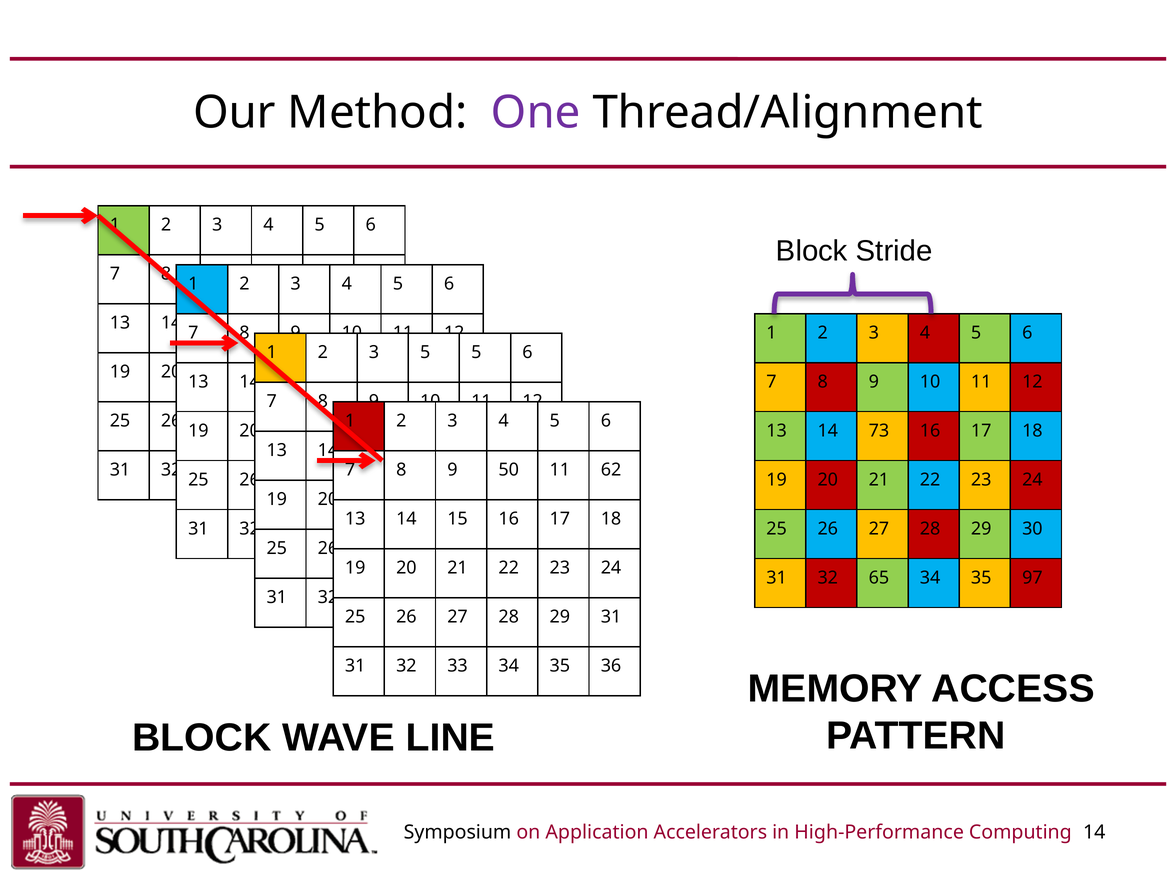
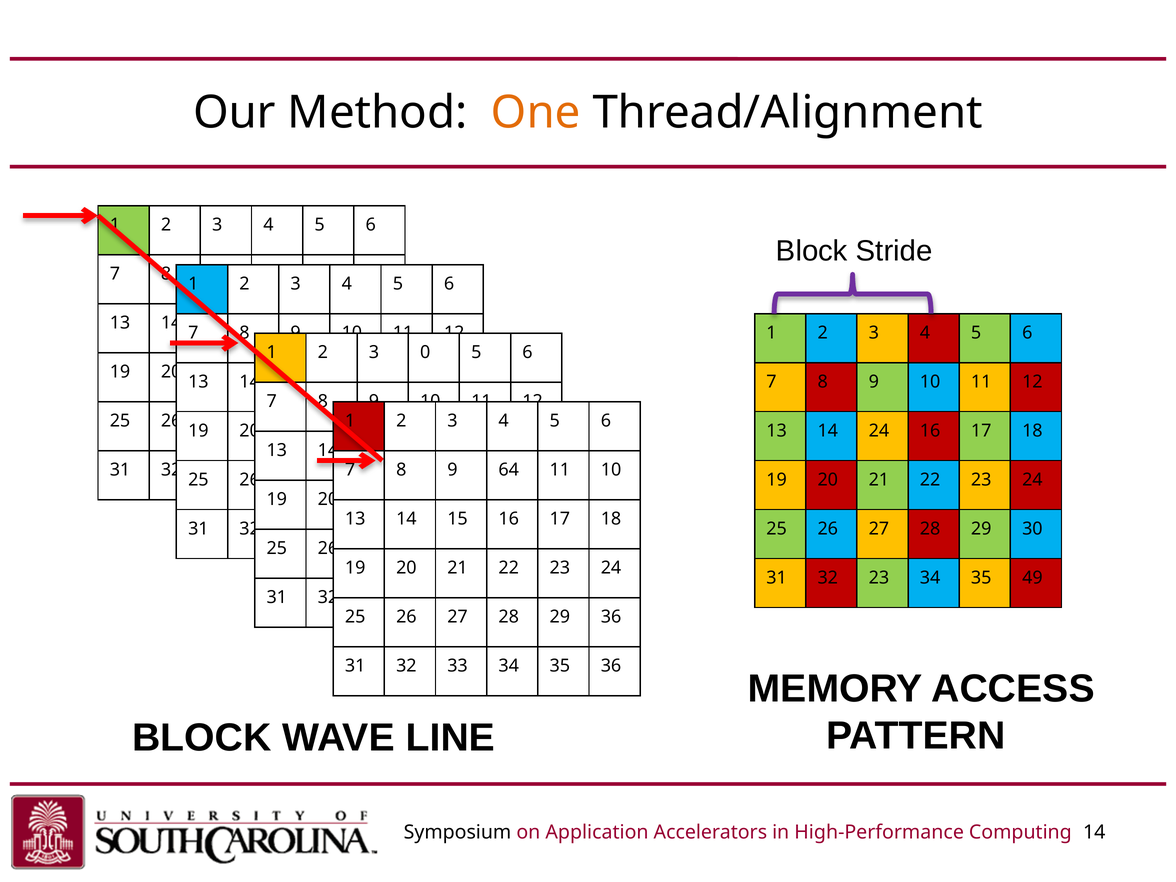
One colour: purple -> orange
5 at (425, 352): 5 -> 0
14 73: 73 -> 24
50: 50 -> 64
11 62: 62 -> 10
32 65: 65 -> 23
97: 97 -> 49
29 31: 31 -> 36
